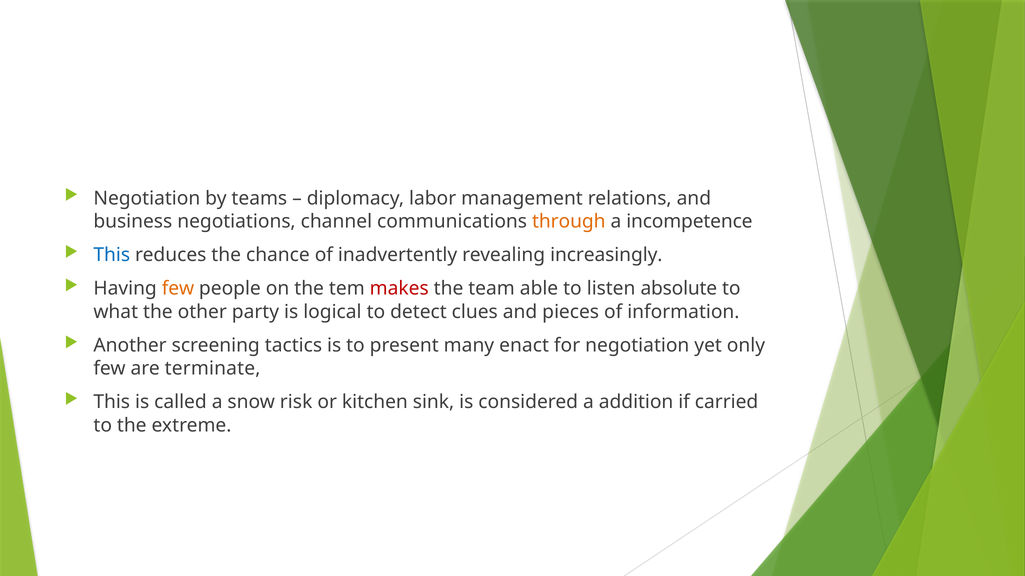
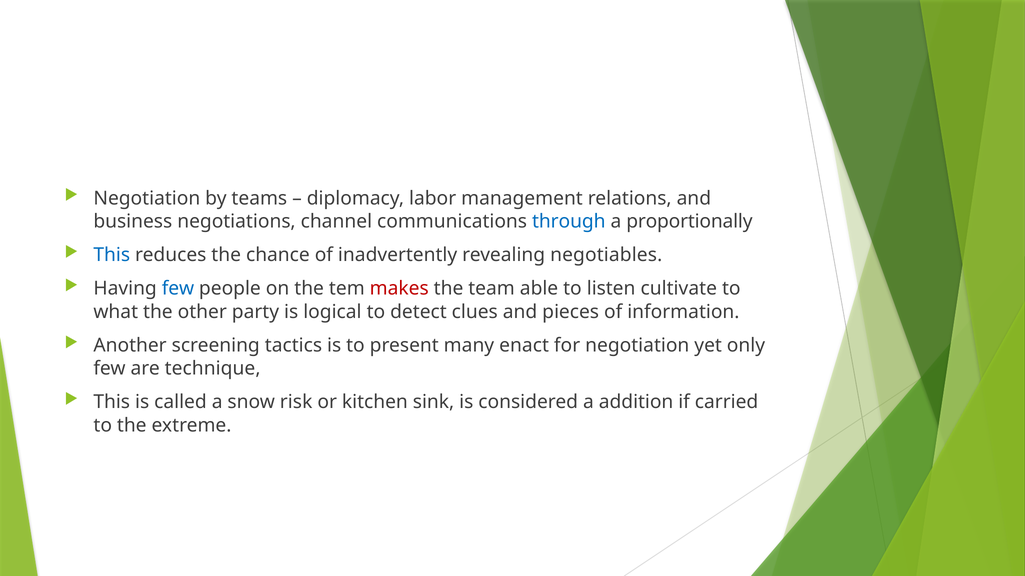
through colour: orange -> blue
incompetence: incompetence -> proportionally
increasingly: increasingly -> negotiables
few at (178, 289) colour: orange -> blue
absolute: absolute -> cultivate
terminate: terminate -> technique
